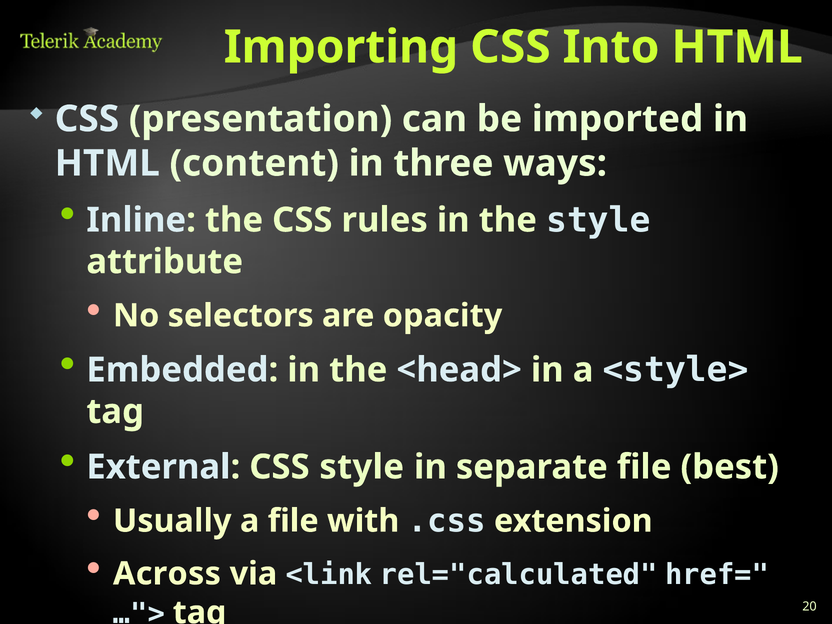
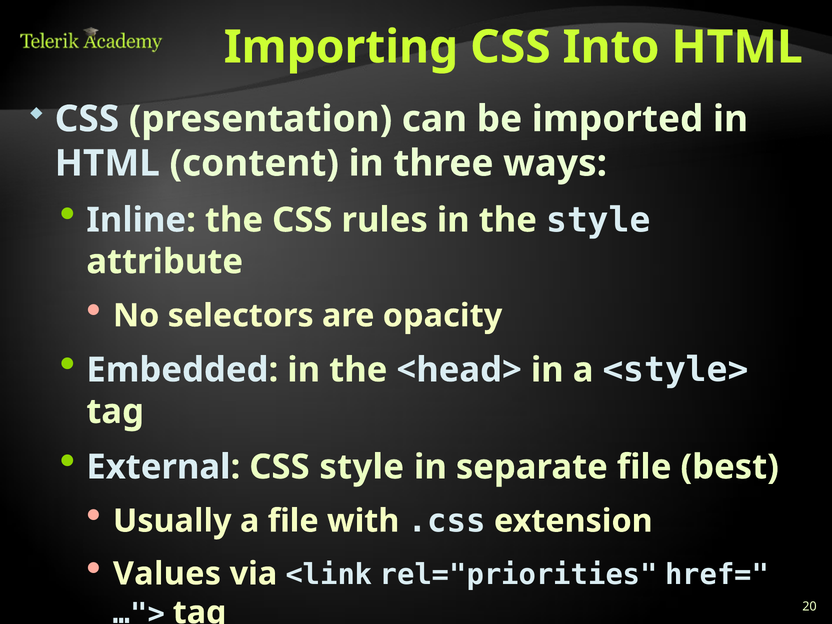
Across: Across -> Values
rel="calculated: rel="calculated -> rel="priorities
